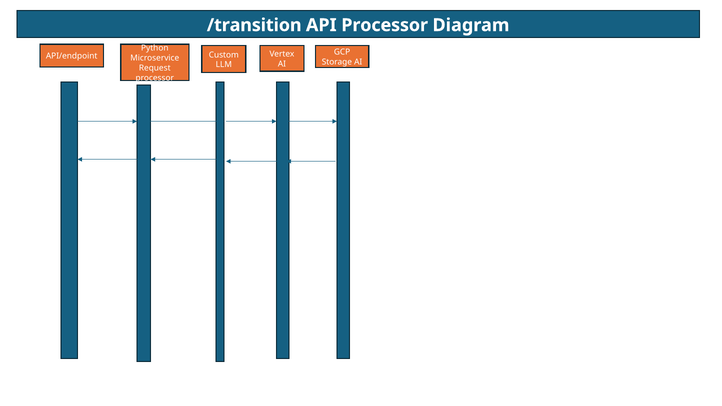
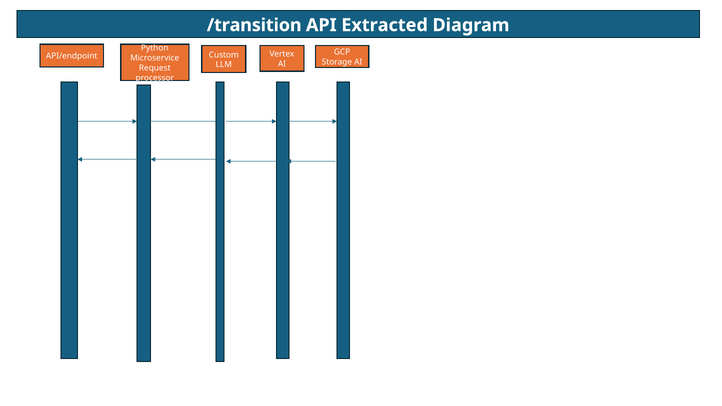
API Processor: Processor -> Extracted
